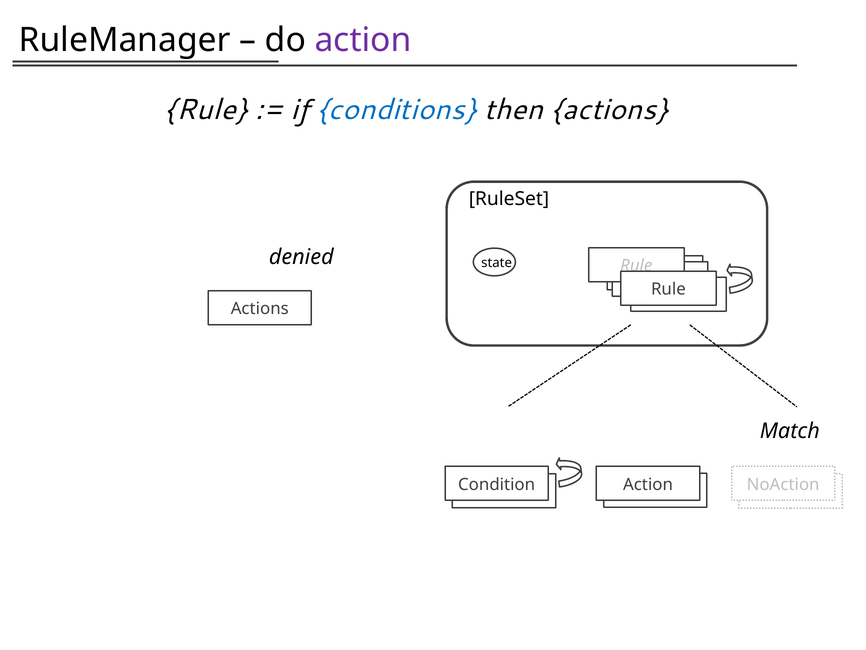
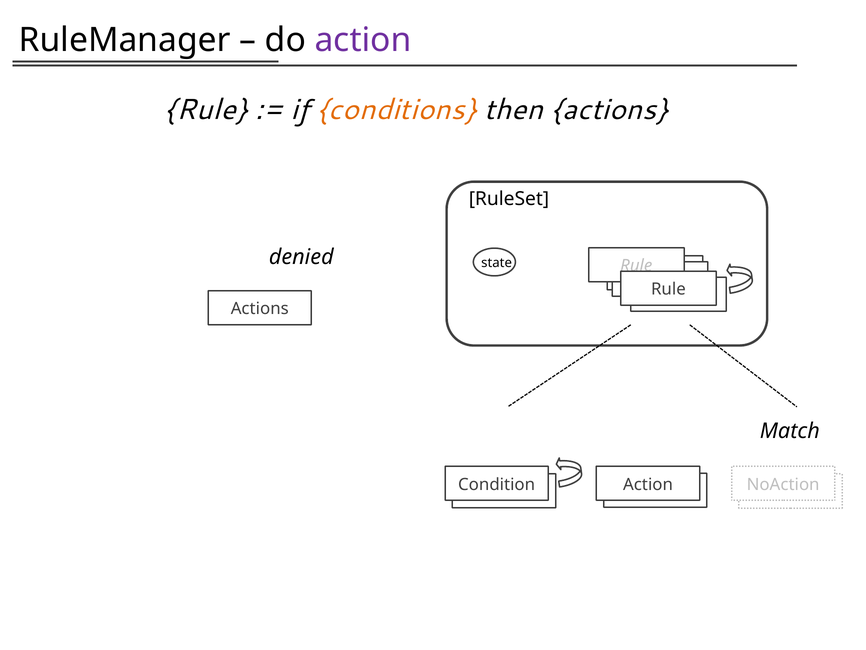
conditions colour: blue -> orange
